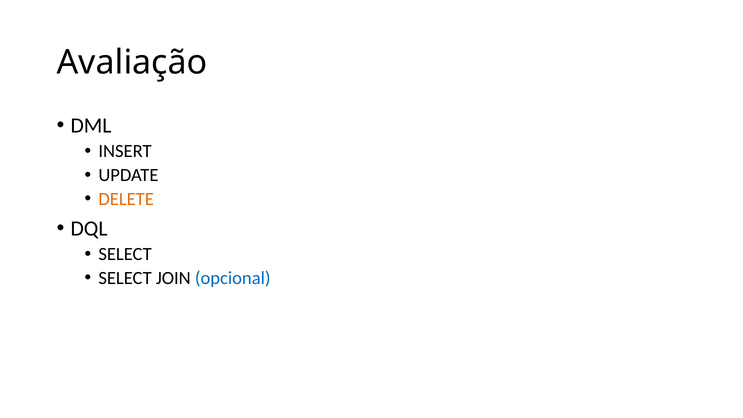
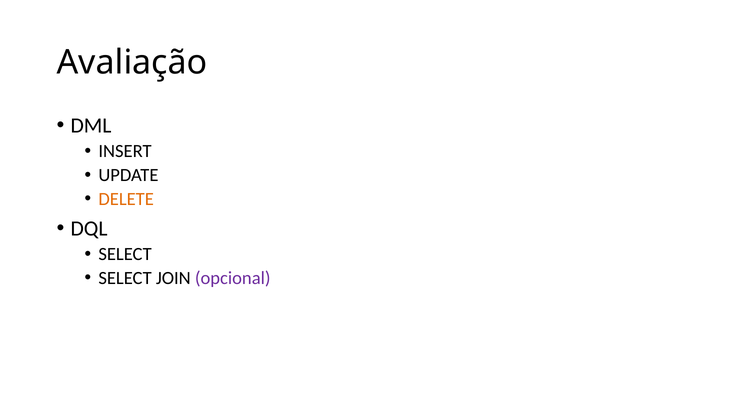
opcional colour: blue -> purple
